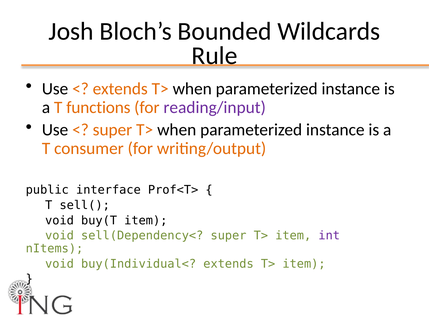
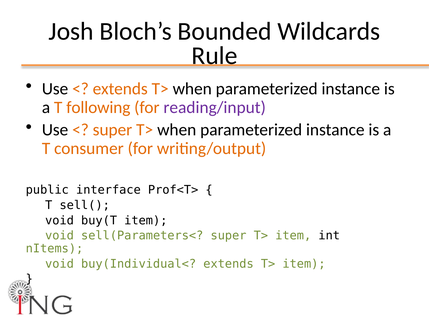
functions: functions -> following
sell(Dependency<: sell(Dependency< -> sell(Parameters<
int colour: purple -> black
